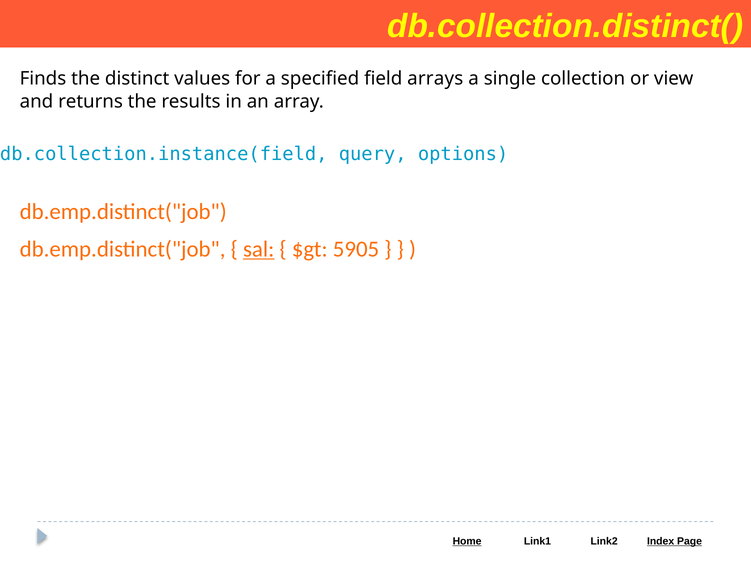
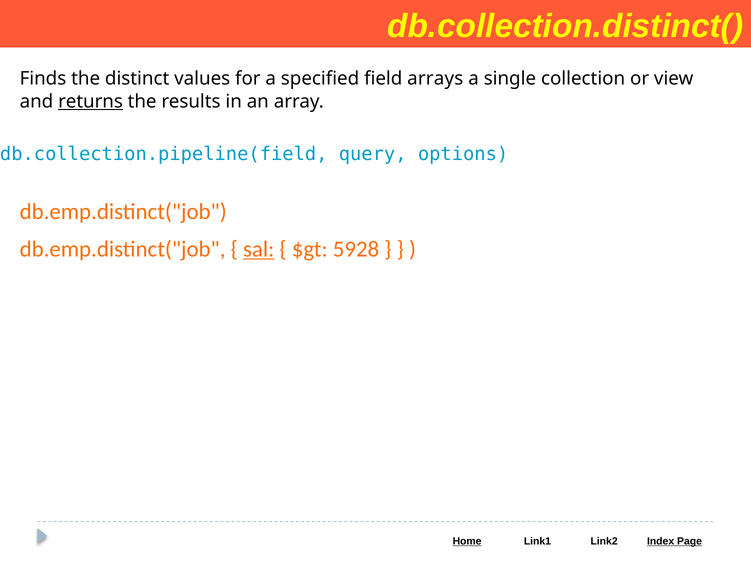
returns underline: none -> present
db.collection.instance(field: db.collection.instance(field -> db.collection.pipeline(field
5905: 5905 -> 5928
